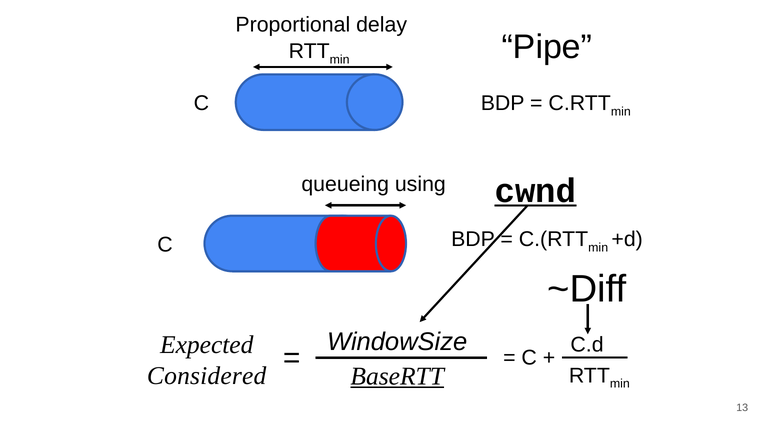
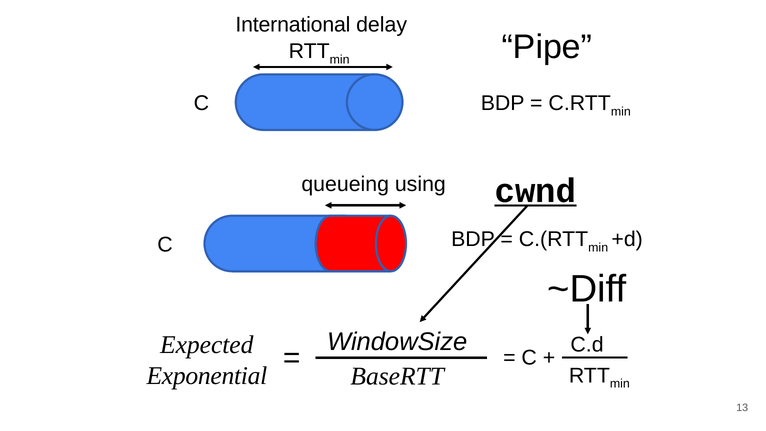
Proportional: Proportional -> International
Considered: Considered -> Exponential
BaseRTT underline: present -> none
